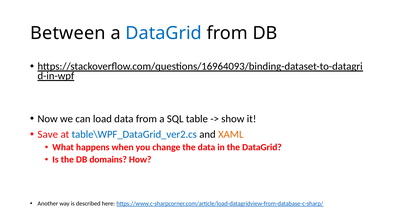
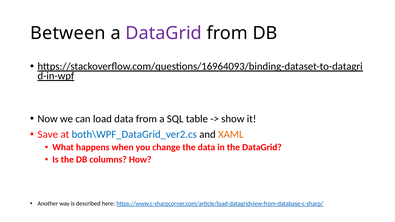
DataGrid at (164, 33) colour: blue -> purple
table\WPF_DataGrid_ver2.cs: table\WPF_DataGrid_ver2.cs -> both\WPF_DataGrid_ver2.cs
domains: domains -> columns
